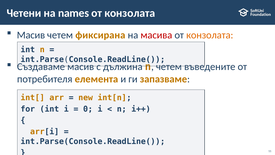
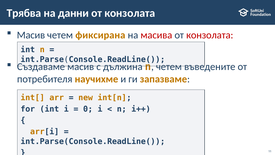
Четени: Четени -> Трябва
names: names -> данни
конзолата at (210, 35) colour: orange -> red
елемента: елемента -> научихме
